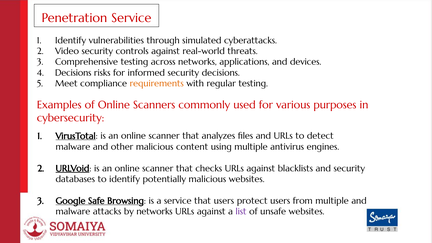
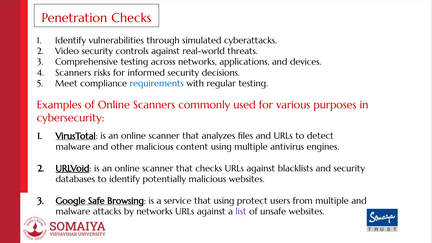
Penetration Service: Service -> Checks
Decisions at (73, 73): Decisions -> Scanners
requirements colour: orange -> blue
that users: users -> using
